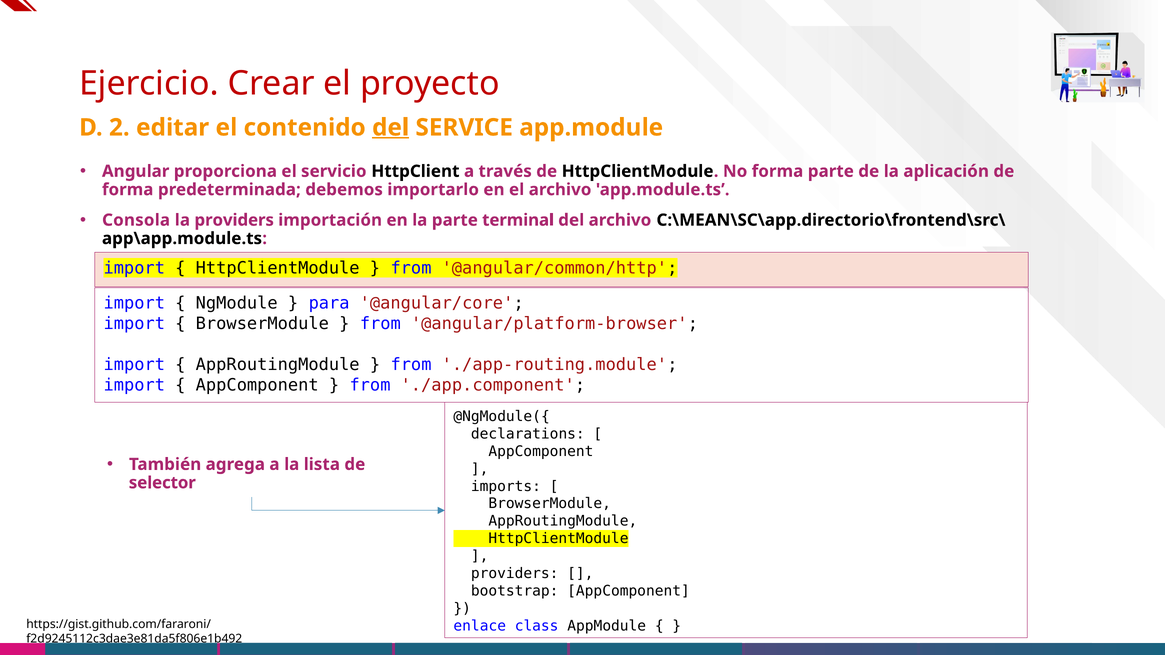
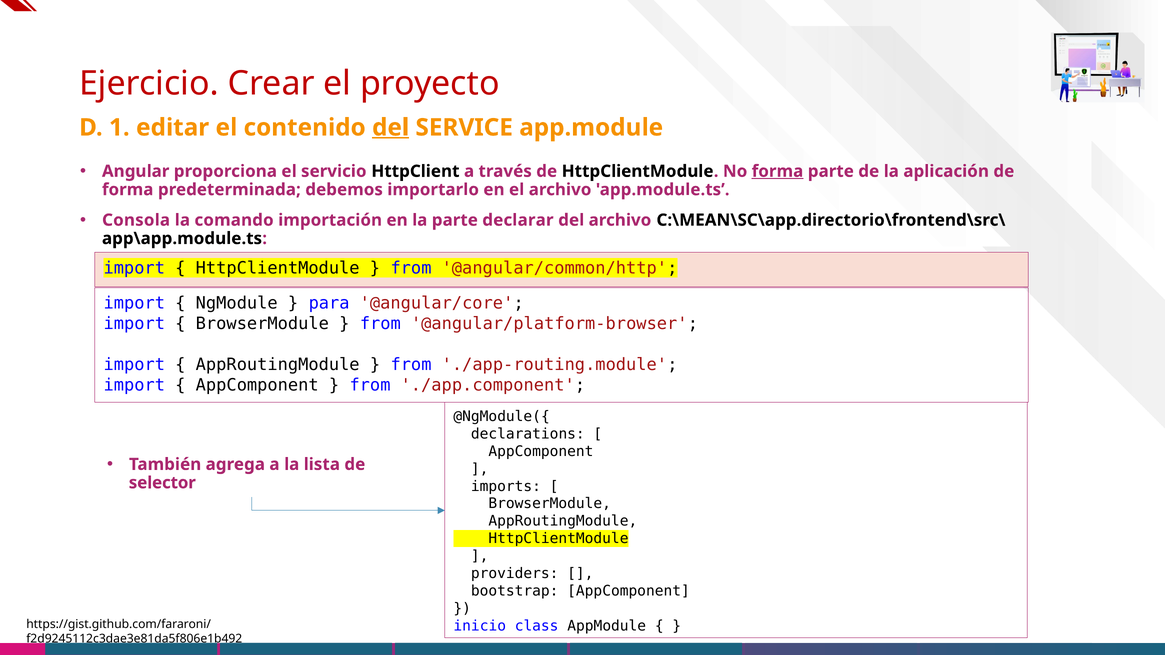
2: 2 -> 1
forma at (777, 171) underline: none -> present
la providers: providers -> comando
terminal: terminal -> declarar
enlace: enlace -> inicio
